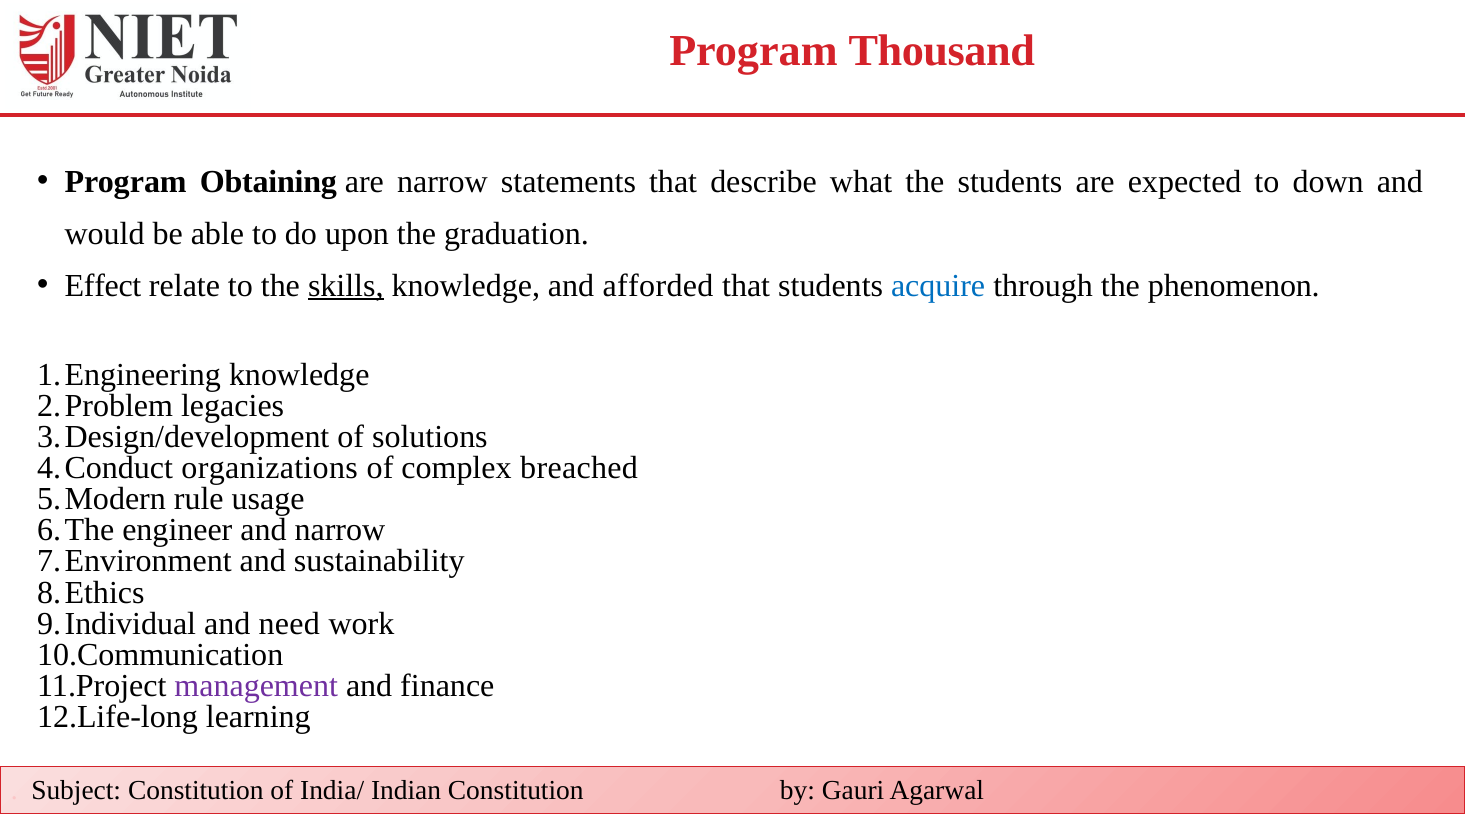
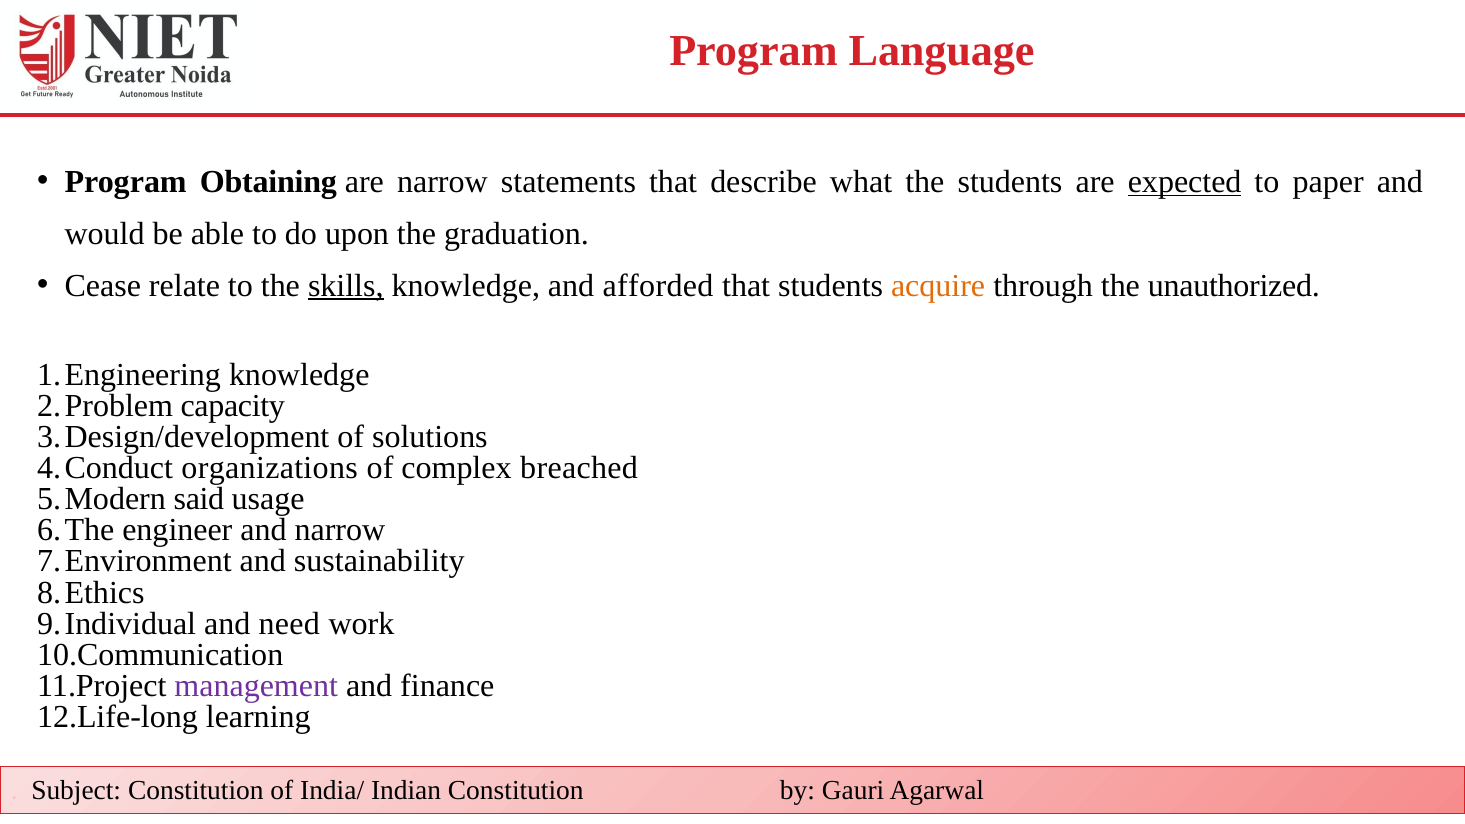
Thousand: Thousand -> Language
expected underline: none -> present
down: down -> paper
Effect: Effect -> Cease
acquire colour: blue -> orange
phenomenon: phenomenon -> unauthorized
legacies: legacies -> capacity
rule: rule -> said
